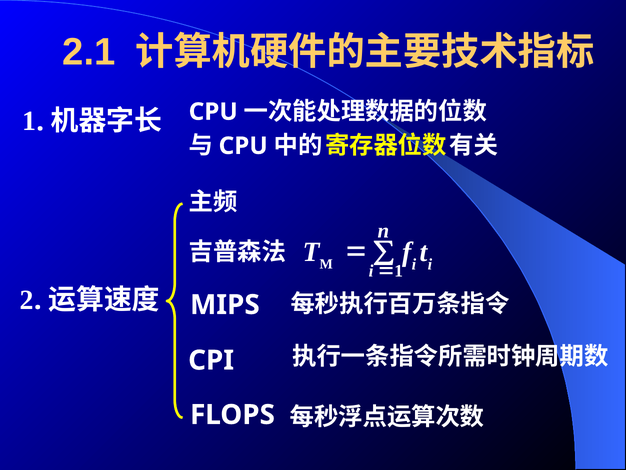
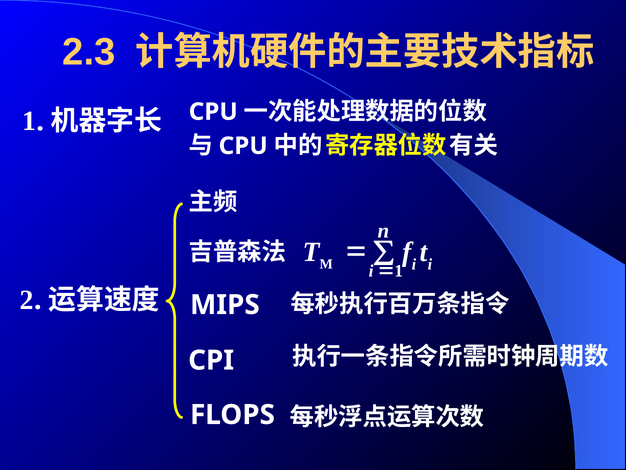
2.1: 2.1 -> 2.3
